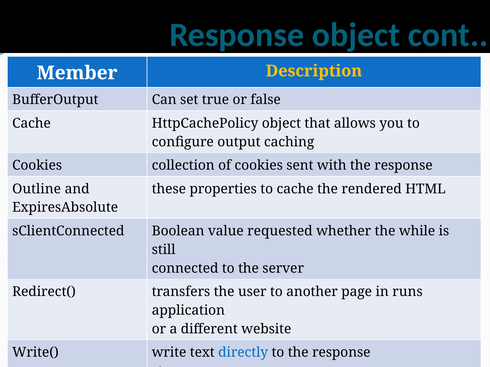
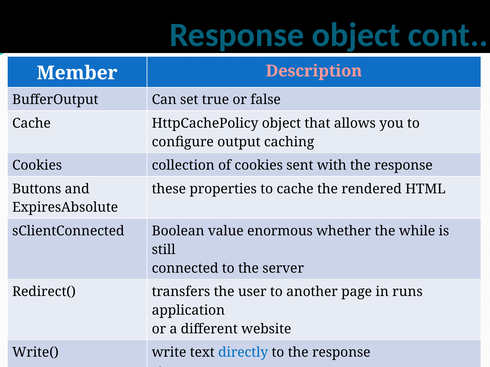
Description colour: yellow -> pink
Outline: Outline -> Buttons
requested: requested -> enormous
